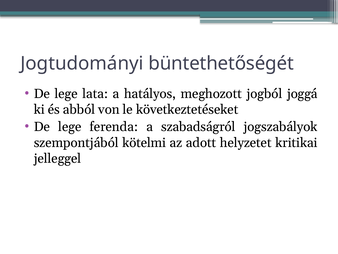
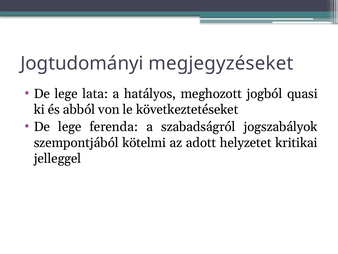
büntethetőségét: büntethetőségét -> megjegyzéseket
joggá: joggá -> quasi
